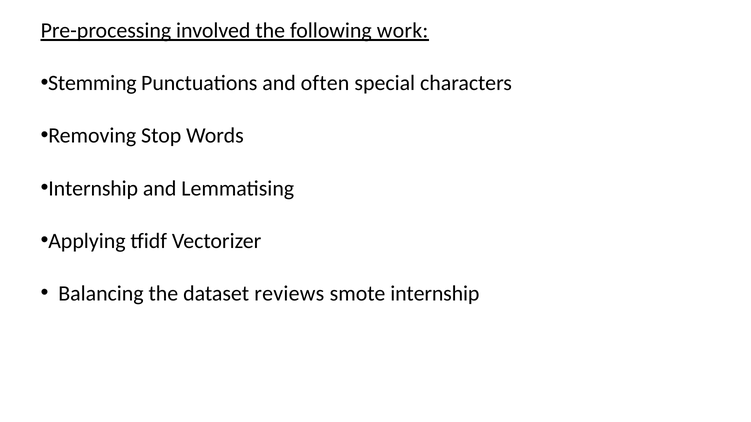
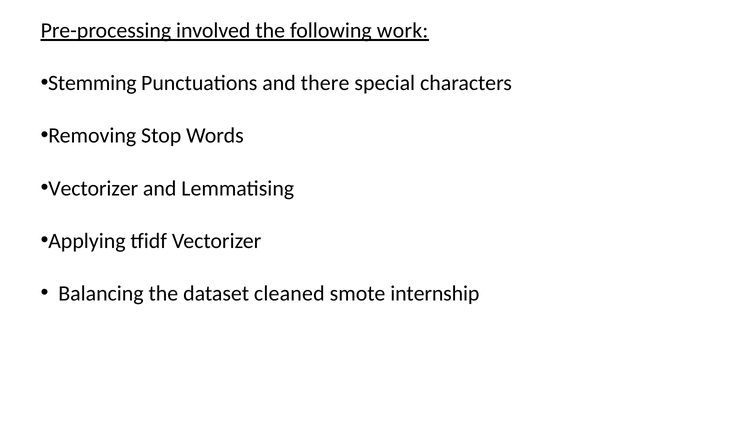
often: often -> there
Internship at (93, 189): Internship -> Vectorizer
reviews: reviews -> cleaned
